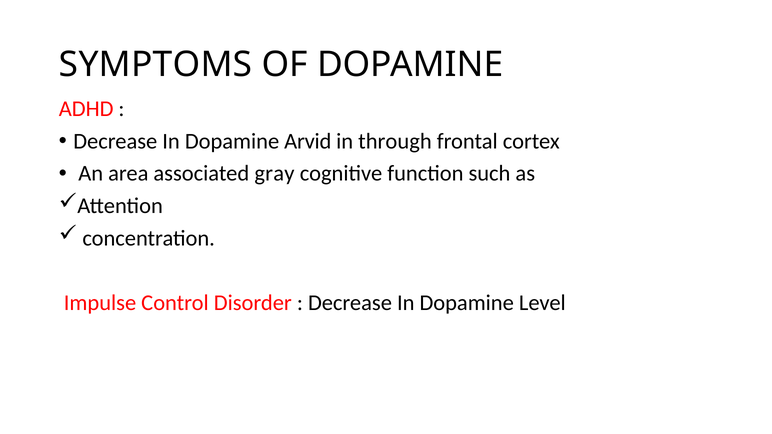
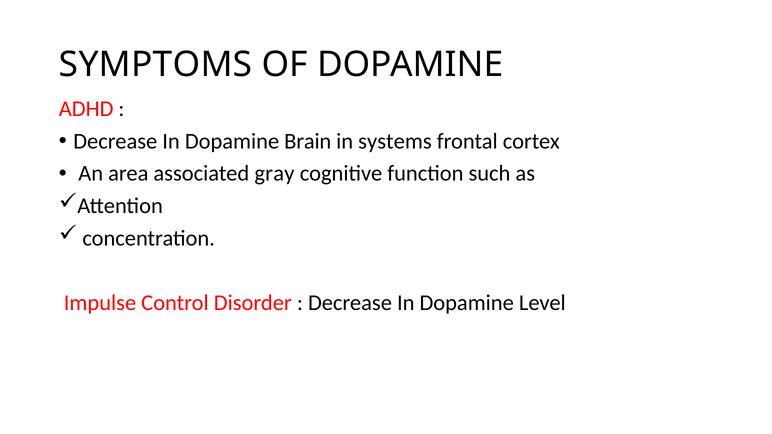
Arvid: Arvid -> Brain
through: through -> systems
